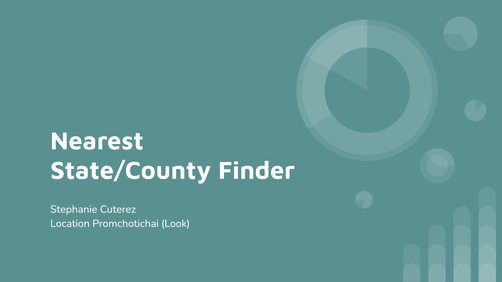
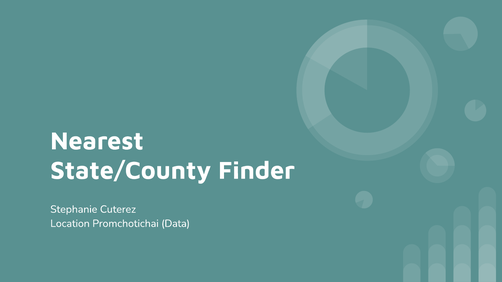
Look: Look -> Data
